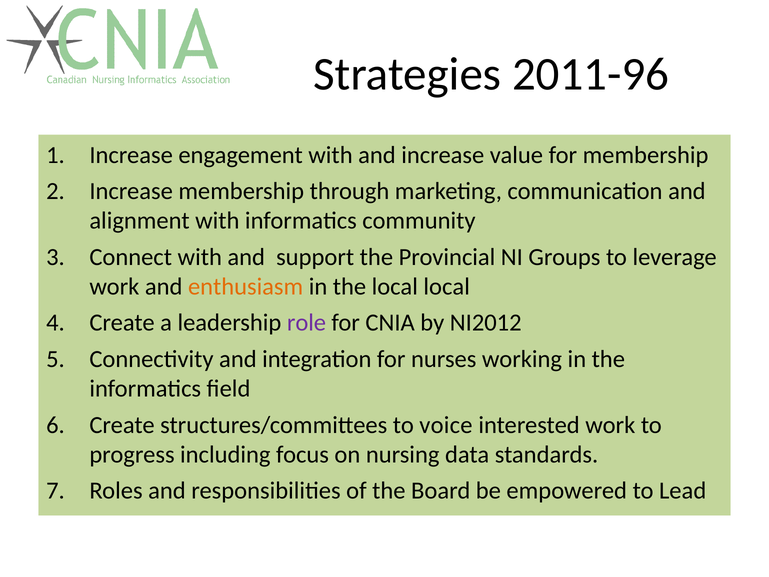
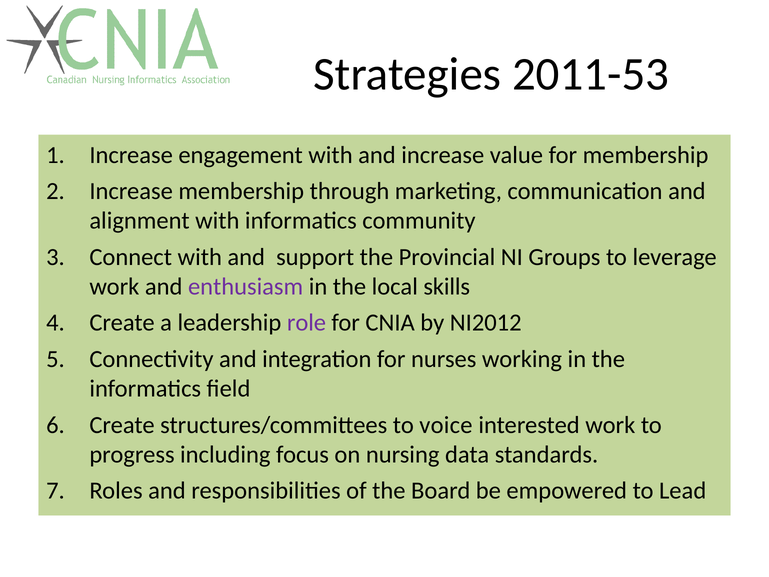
2011-96: 2011-96 -> 2011-53
enthusiasm colour: orange -> purple
local local: local -> skills
